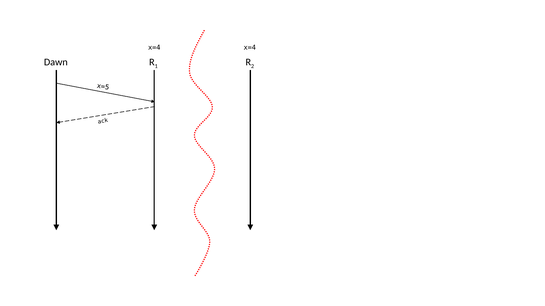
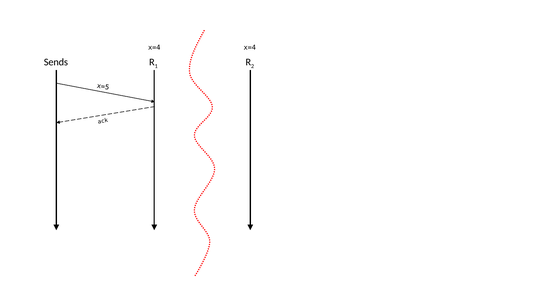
Dawn: Dawn -> Sends
